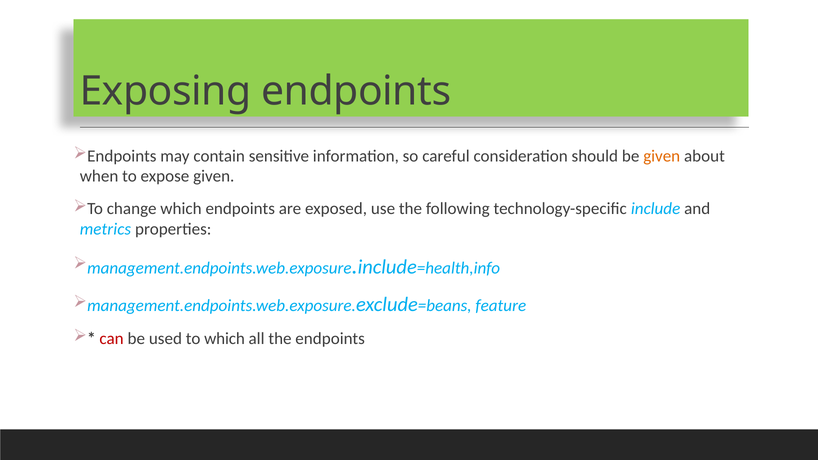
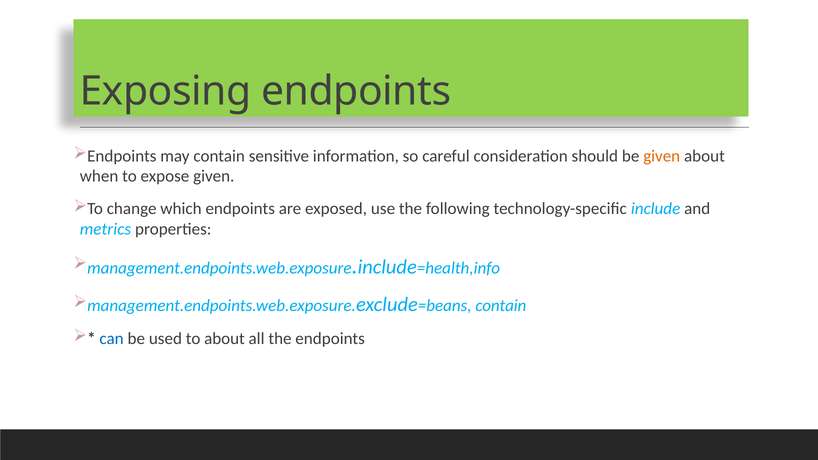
feature at (501, 306): feature -> contain
can colour: red -> blue
to which: which -> about
